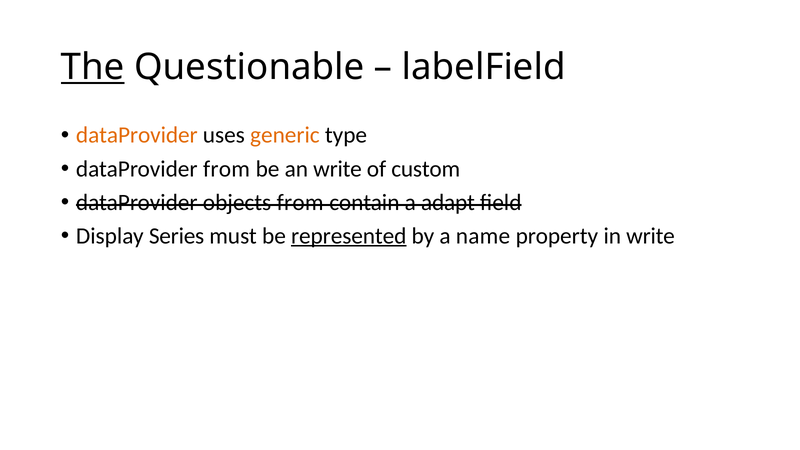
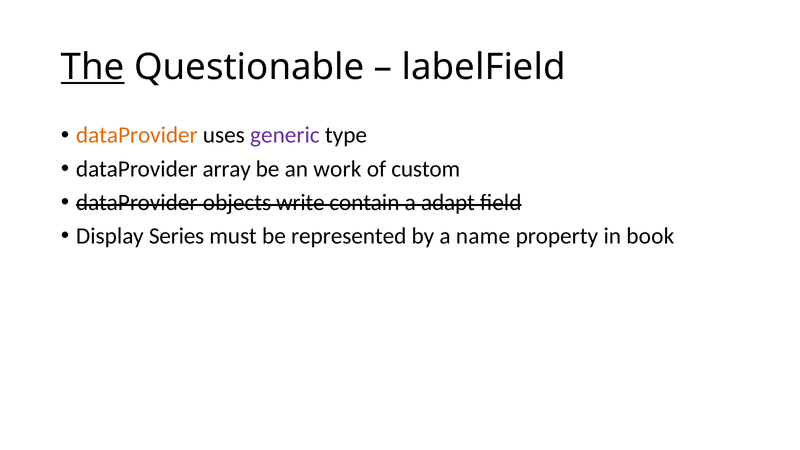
generic colour: orange -> purple
dataProvider from: from -> array
an write: write -> work
objects from: from -> write
represented underline: present -> none
in write: write -> book
